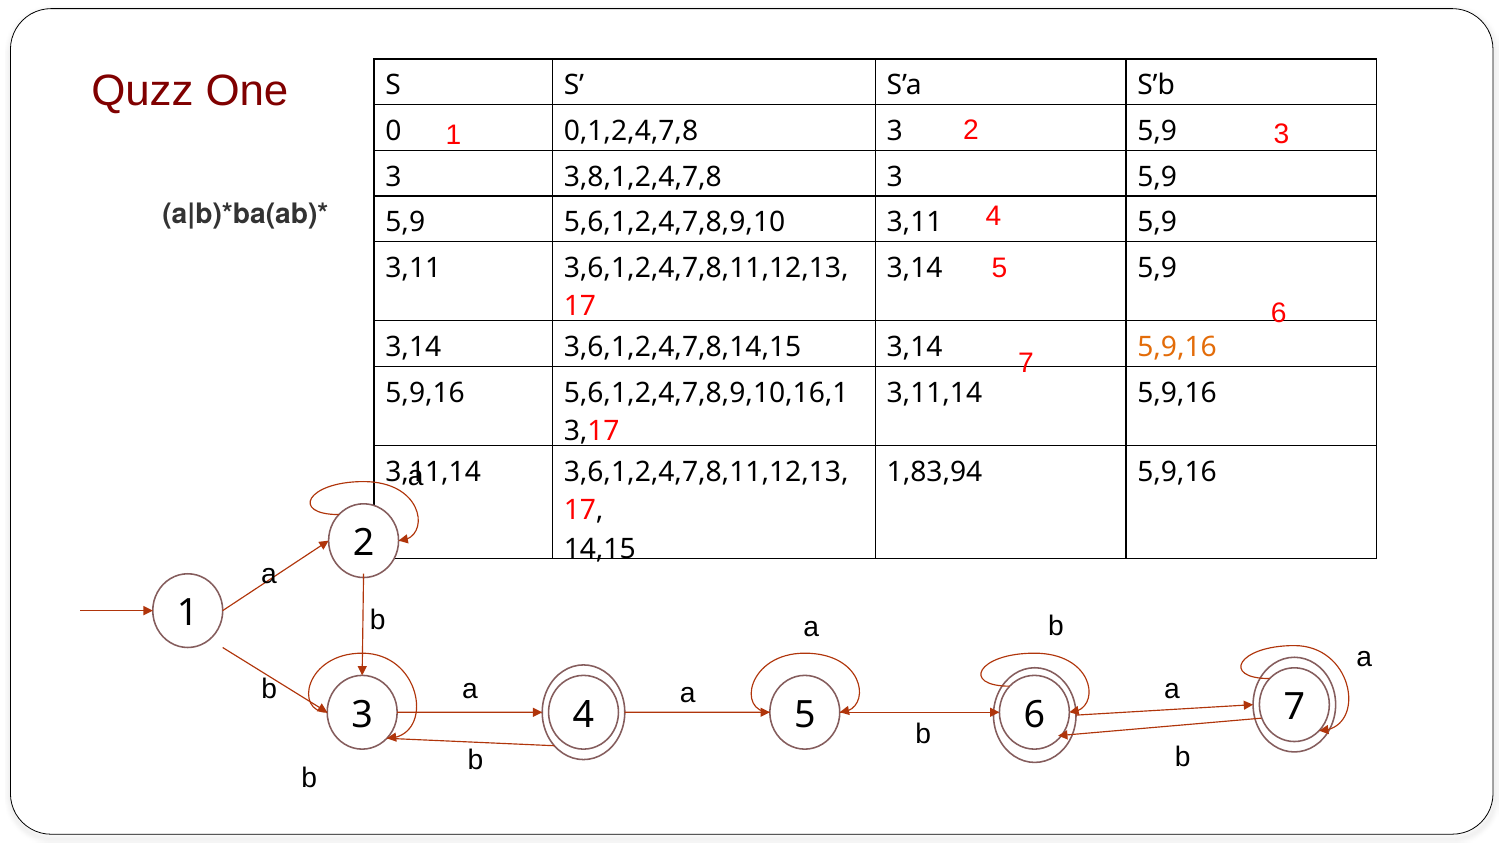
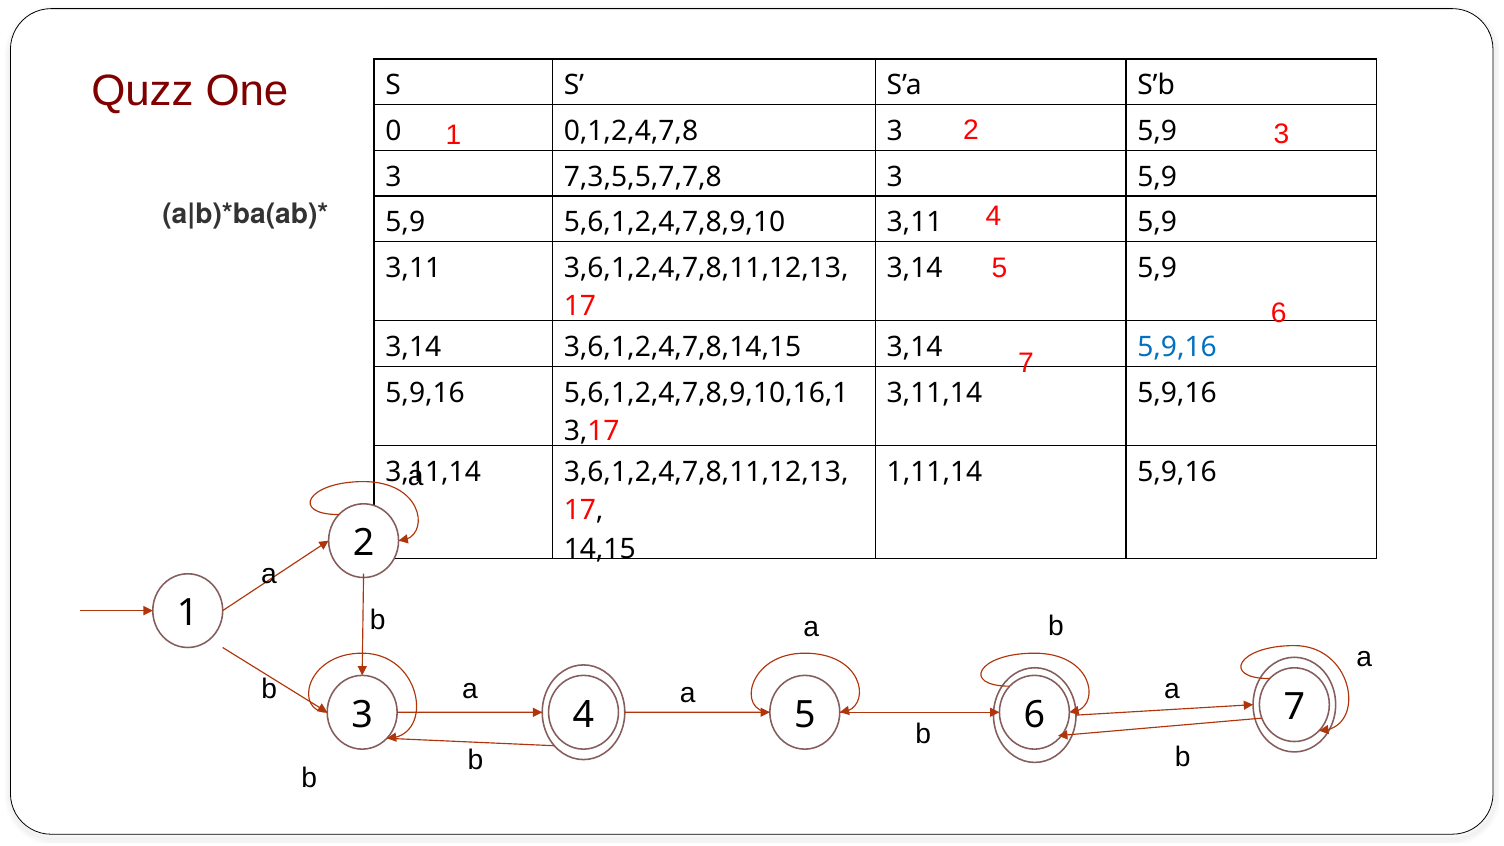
3,8,1,2,4,7,8: 3,8,1,2,4,7,8 -> 7,3,5,5,7,7,8
5,9,16 at (1177, 347) colour: orange -> blue
1,83,94: 1,83,94 -> 1,11,14
